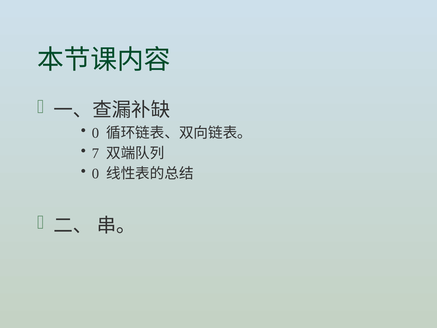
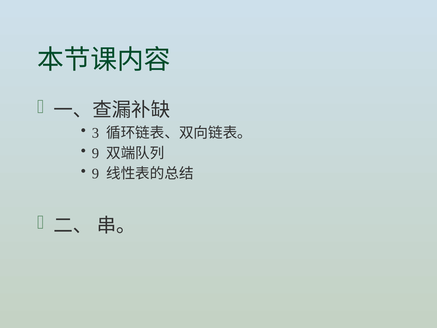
0 at (95, 133): 0 -> 3
7 at (95, 153): 7 -> 9
0 at (95, 174): 0 -> 9
